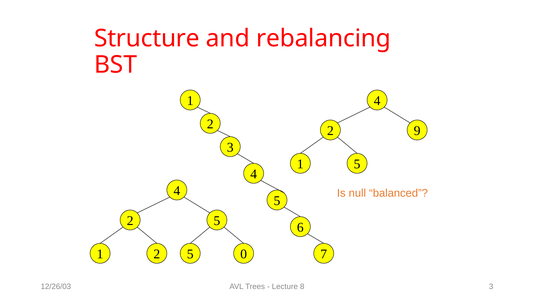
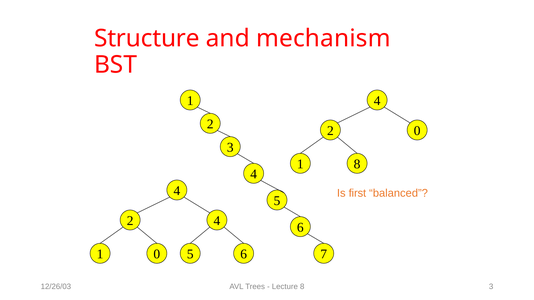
rebalancing: rebalancing -> mechanism
2 9: 9 -> 0
5 at (357, 164): 5 -> 8
null: null -> first
5 at (217, 221): 5 -> 4
1 2: 2 -> 0
5 0: 0 -> 6
